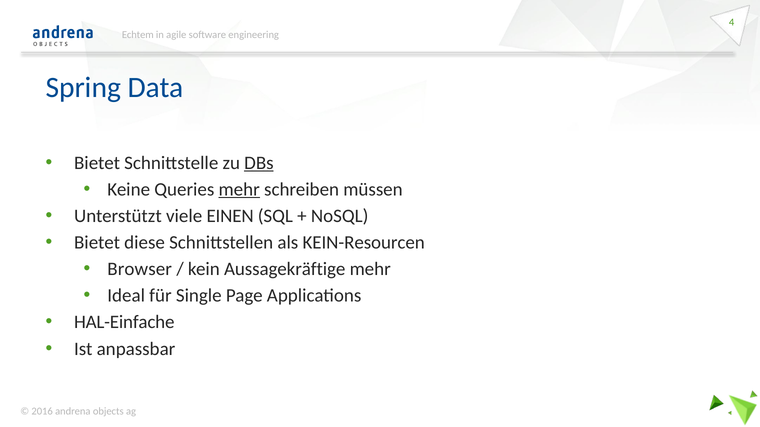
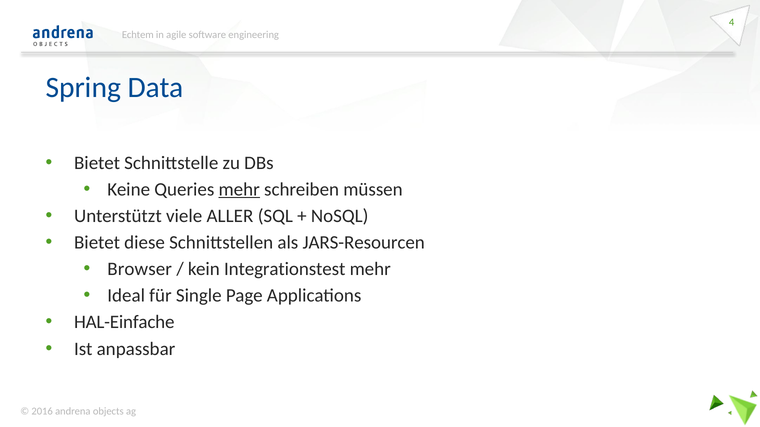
DBs underline: present -> none
EINEN: EINEN -> ALLER
KEIN-Resourcen: KEIN-Resourcen -> JARS-Resourcen
Aussagekräftige: Aussagekräftige -> Integrationstest
